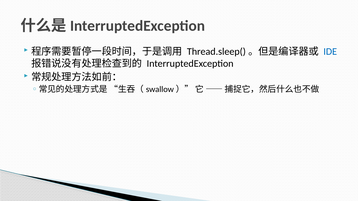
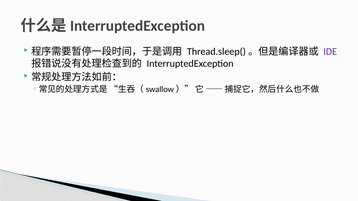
IDE colour: blue -> purple
